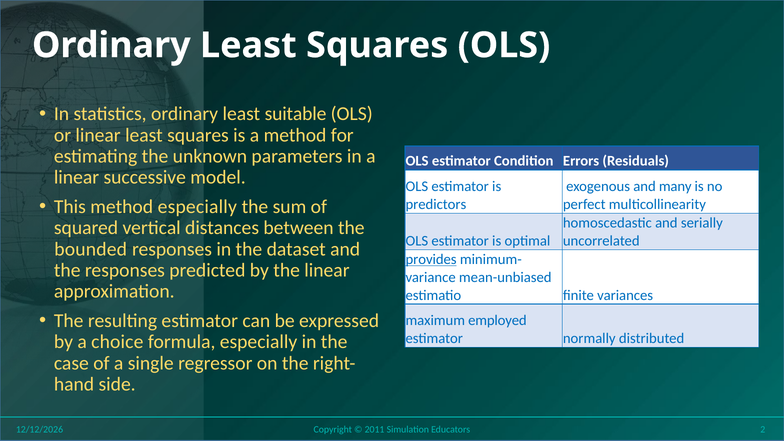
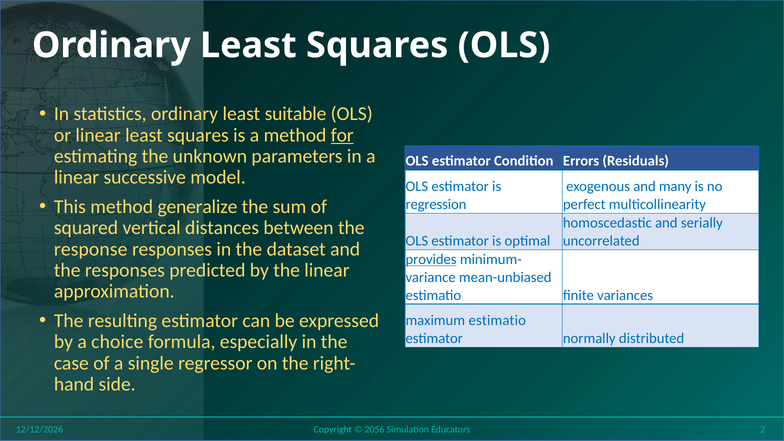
for underline: none -> present
method especially: especially -> generalize
predictors: predictors -> regression
bounded: bounded -> response
maximum employed: employed -> estimatio
2011: 2011 -> 2056
